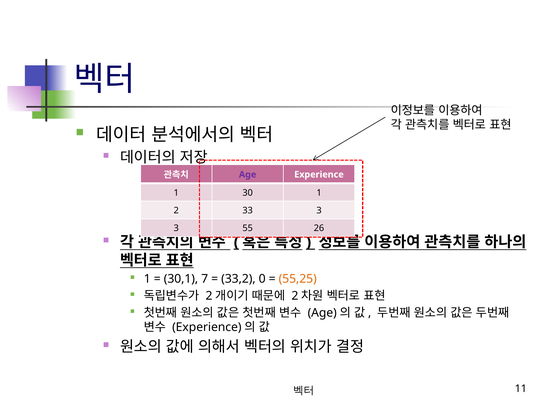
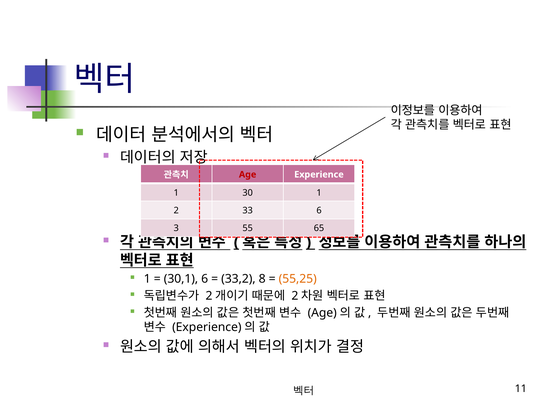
Age colour: purple -> red
33 3: 3 -> 6
26: 26 -> 65
30,1 7: 7 -> 6
0: 0 -> 8
